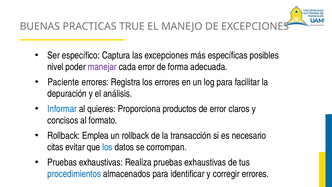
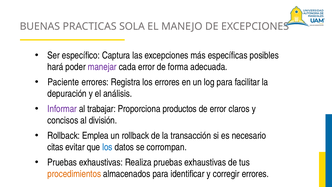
TRUE: TRUE -> SOLA
nivel: nivel -> hará
Informar colour: blue -> purple
quieres: quieres -> trabajar
formato: formato -> división
procedimientos colour: blue -> orange
